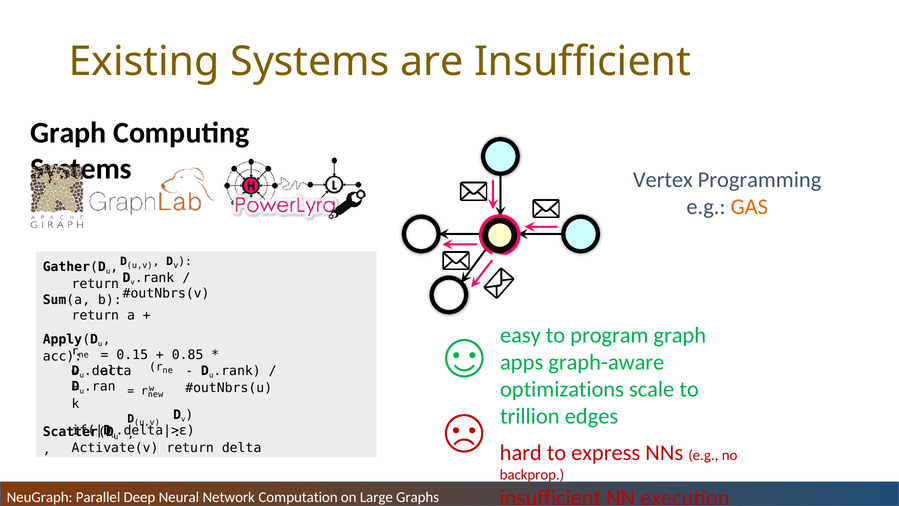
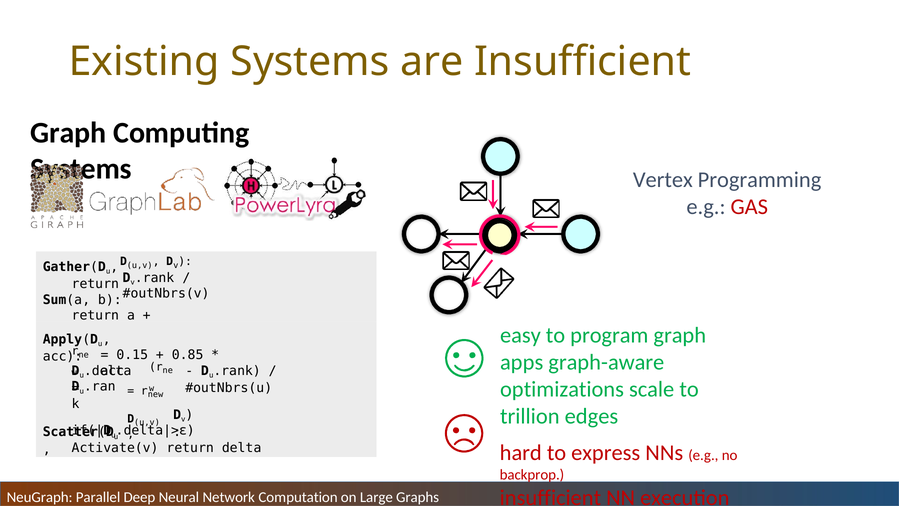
GAS colour: orange -> red
